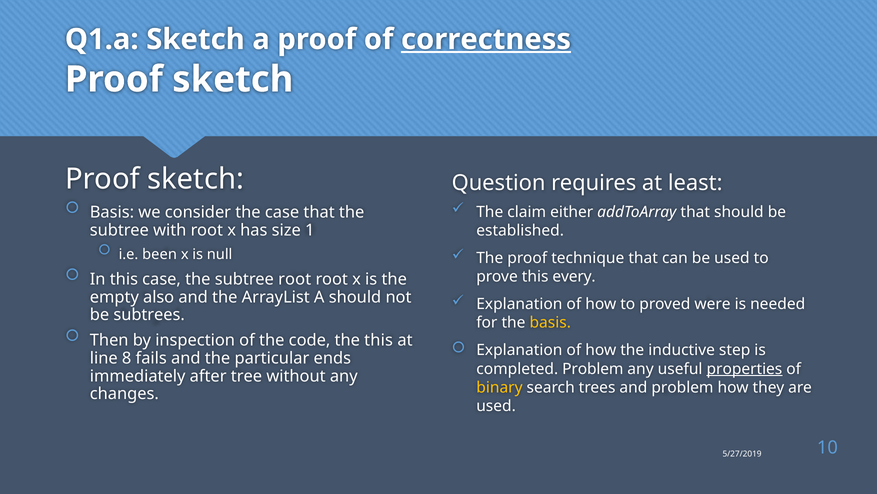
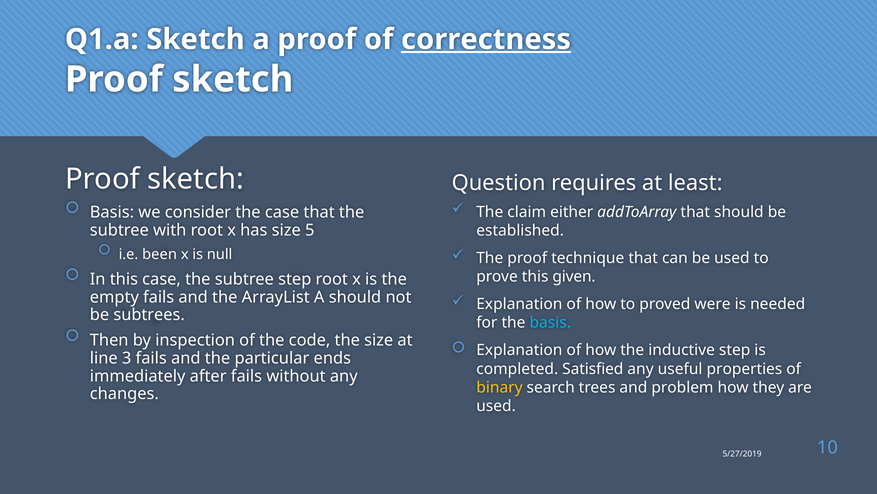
1: 1 -> 5
subtree root: root -> step
every: every -> given
empty also: also -> fails
basis at (550, 322) colour: yellow -> light blue
the this: this -> size
8: 8 -> 3
completed Problem: Problem -> Satisfied
properties underline: present -> none
after tree: tree -> fails
